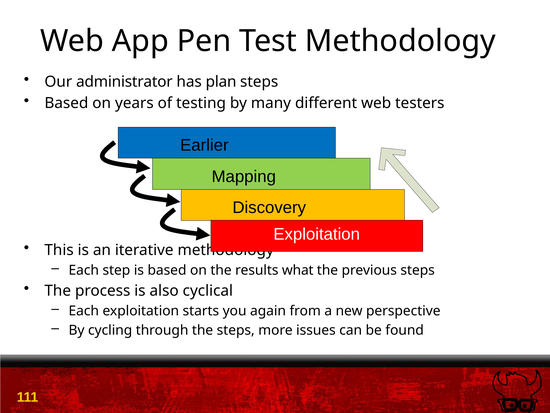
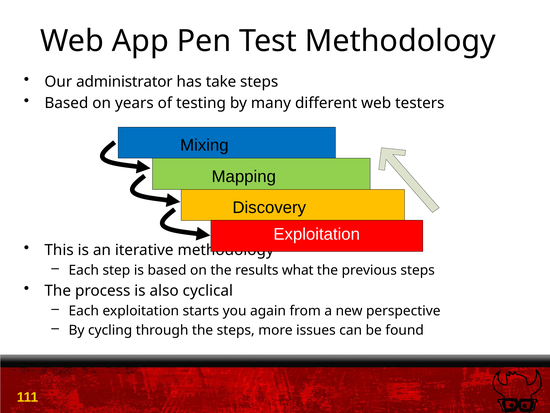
plan: plan -> take
Earlier: Earlier -> Mixing
